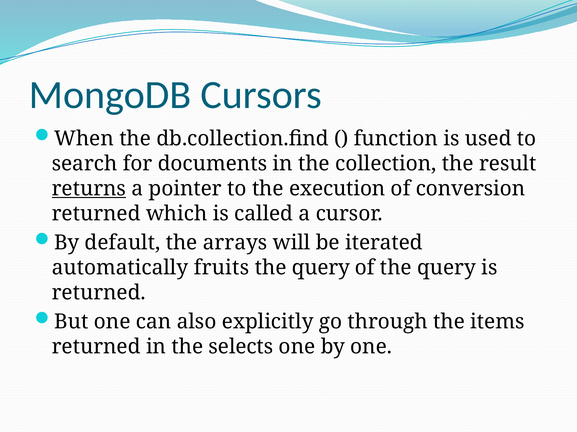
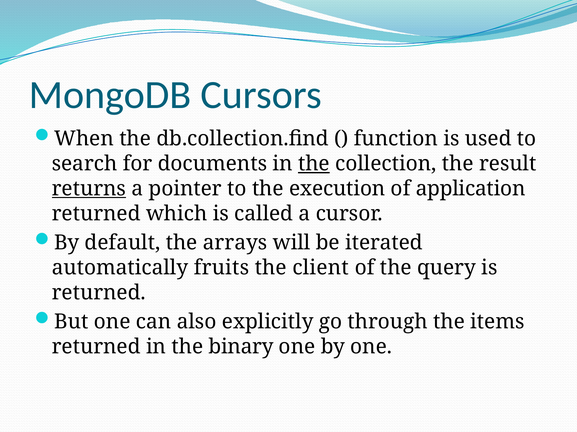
the at (314, 164) underline: none -> present
conversion: conversion -> application
query at (321, 268): query -> client
selects: selects -> binary
